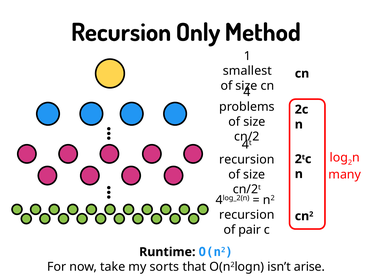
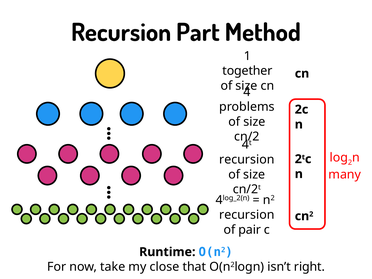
Only: Only -> Part
smallest: smallest -> together
sorts: sorts -> close
arise: arise -> right
